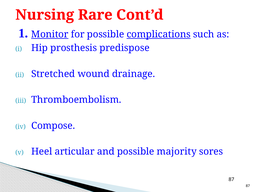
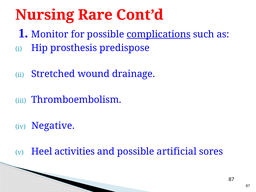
Monitor underline: present -> none
Compose: Compose -> Negative
articular: articular -> activities
majority: majority -> artificial
